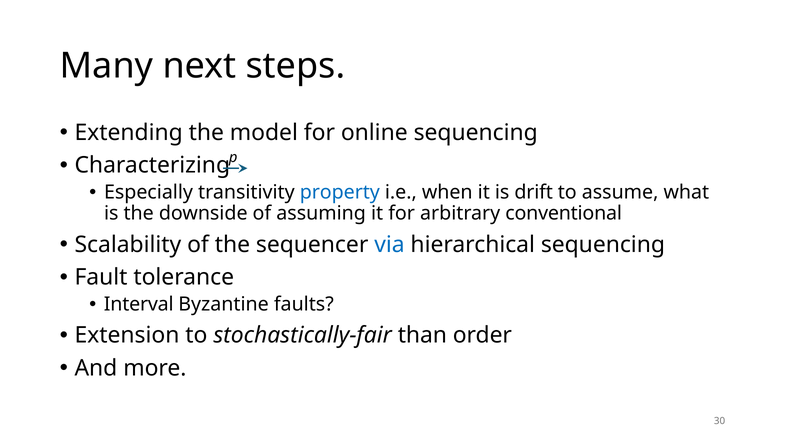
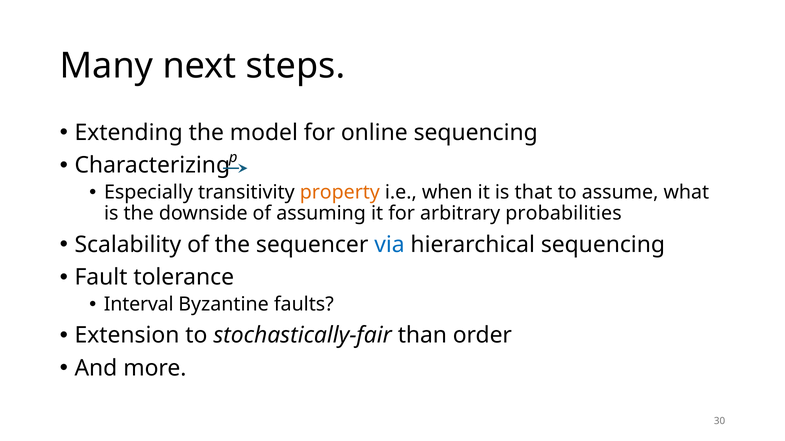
property colour: blue -> orange
drift: drift -> that
conventional: conventional -> probabilities
